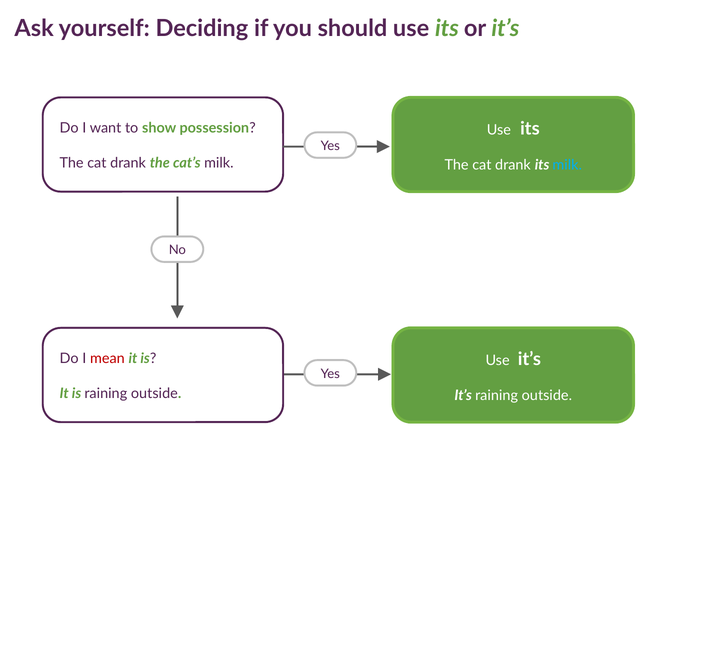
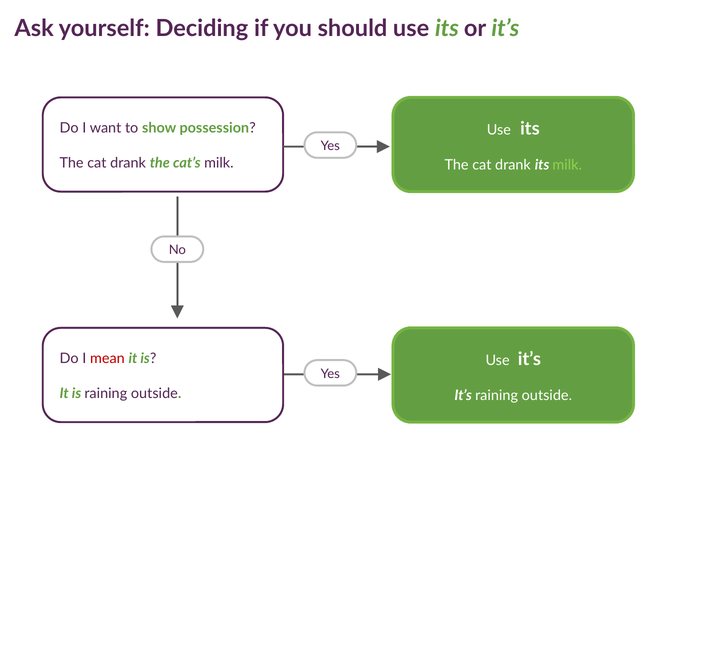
milk at (567, 165) colour: light blue -> light green
